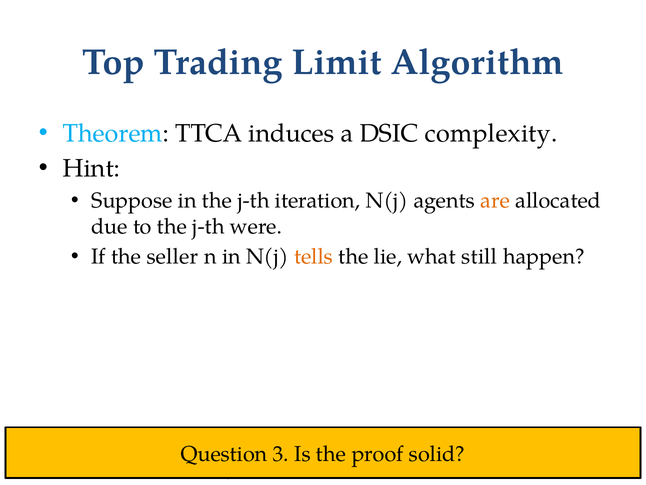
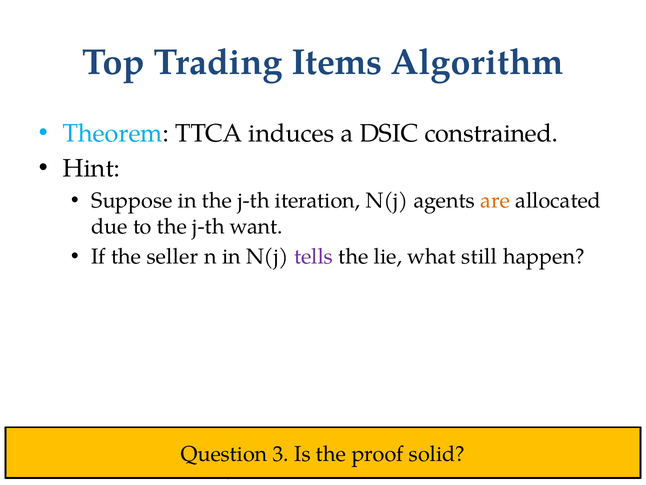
Limit: Limit -> Items
complexity: complexity -> constrained
were: were -> want
tells colour: orange -> purple
